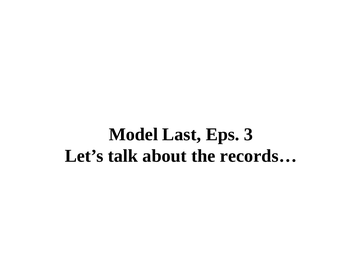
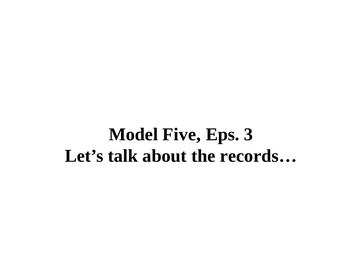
Last: Last -> Five
